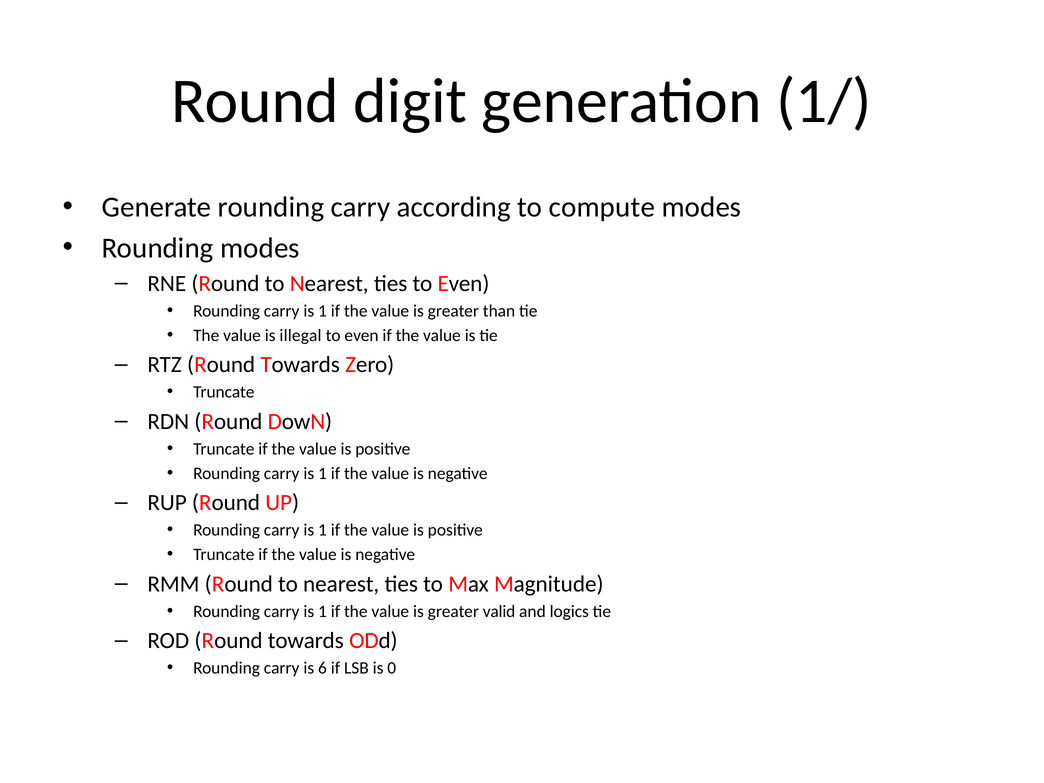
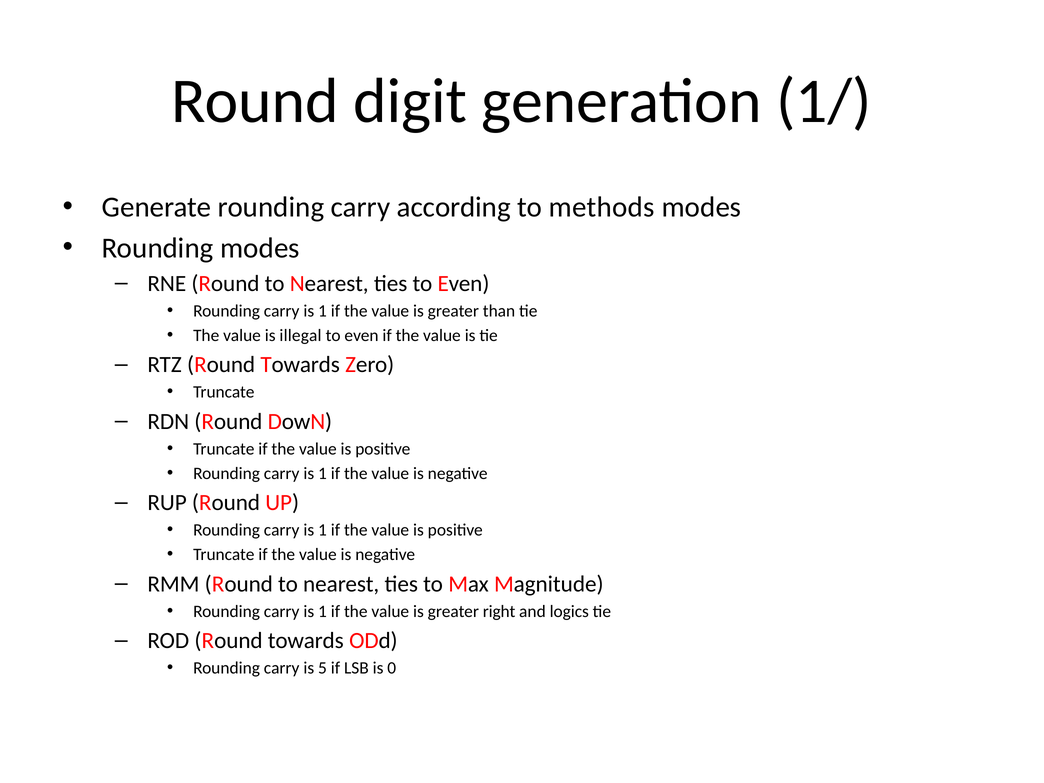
compute: compute -> methods
valid: valid -> right
6: 6 -> 5
